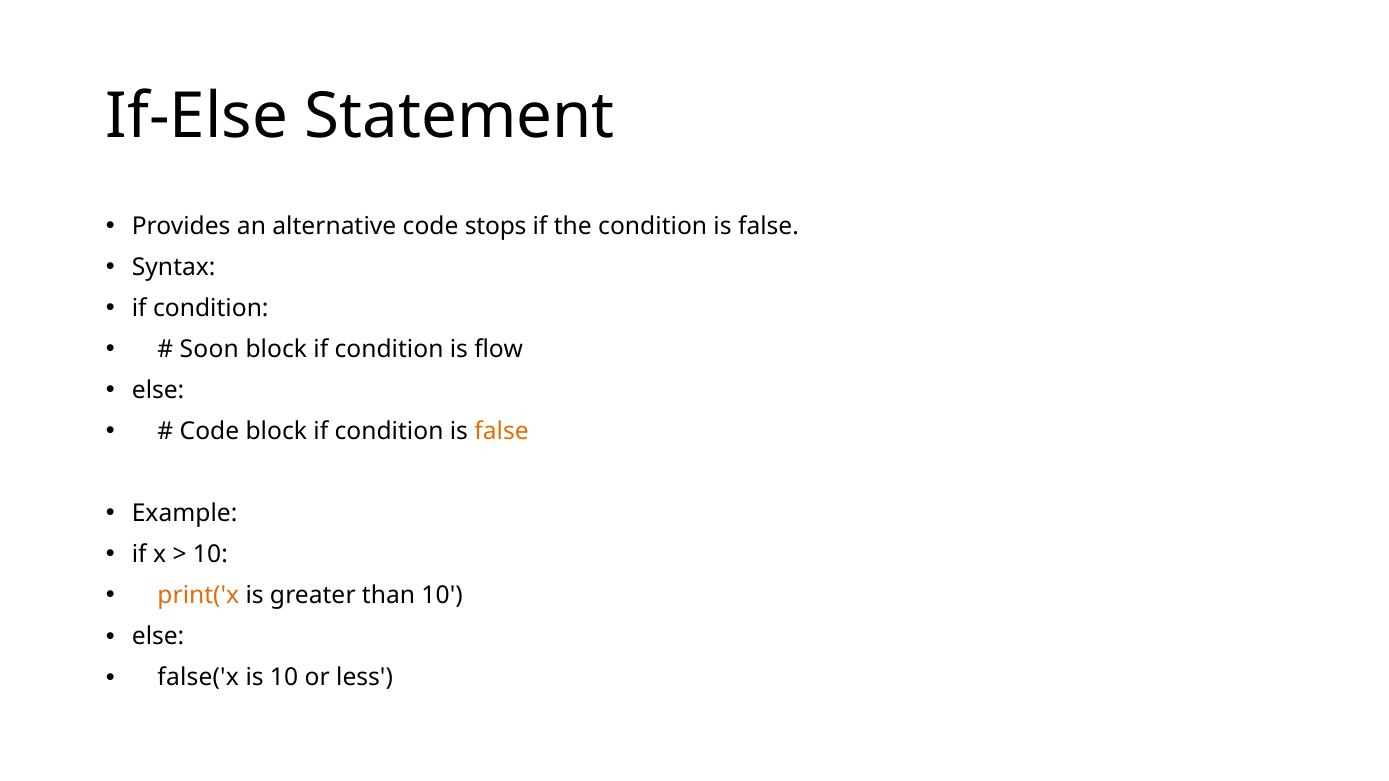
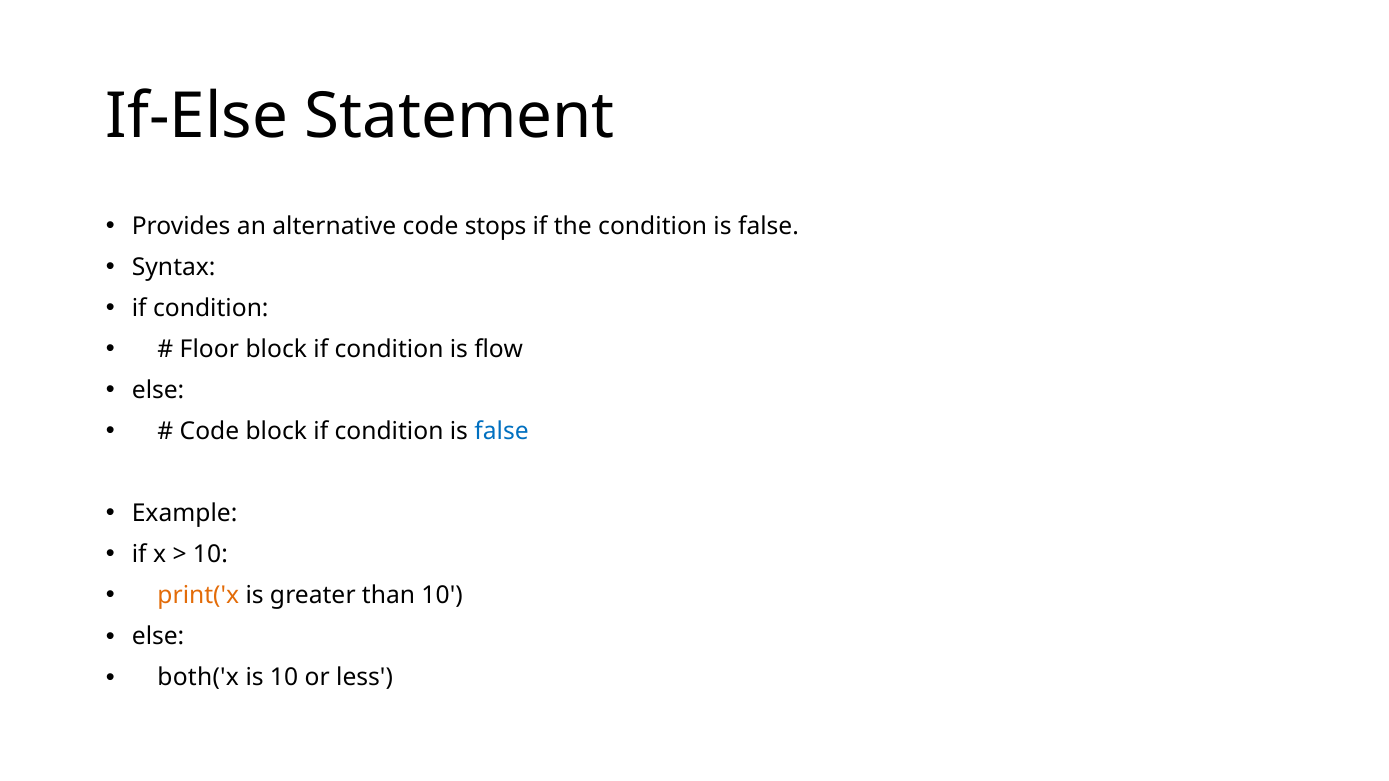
Soon: Soon -> Floor
false at (502, 432) colour: orange -> blue
false('x: false('x -> both('x
